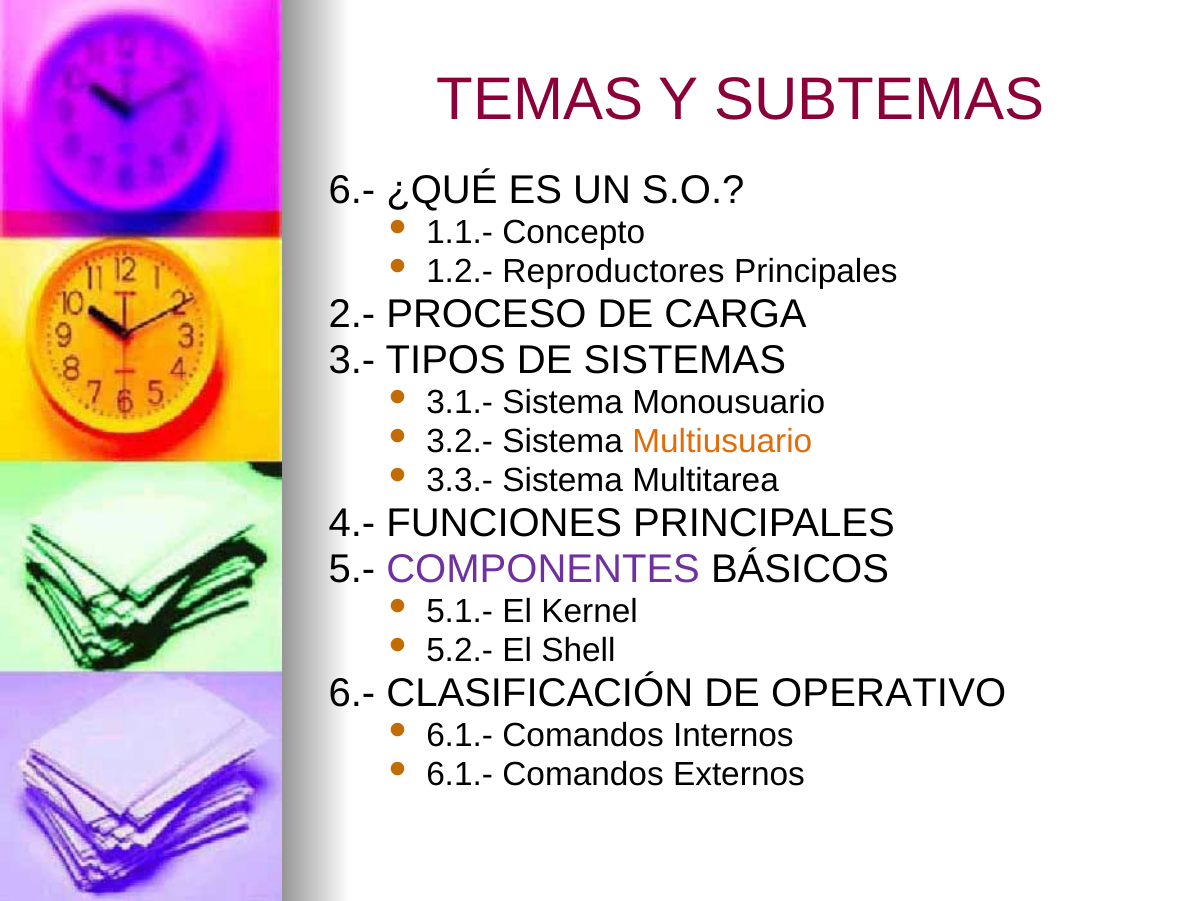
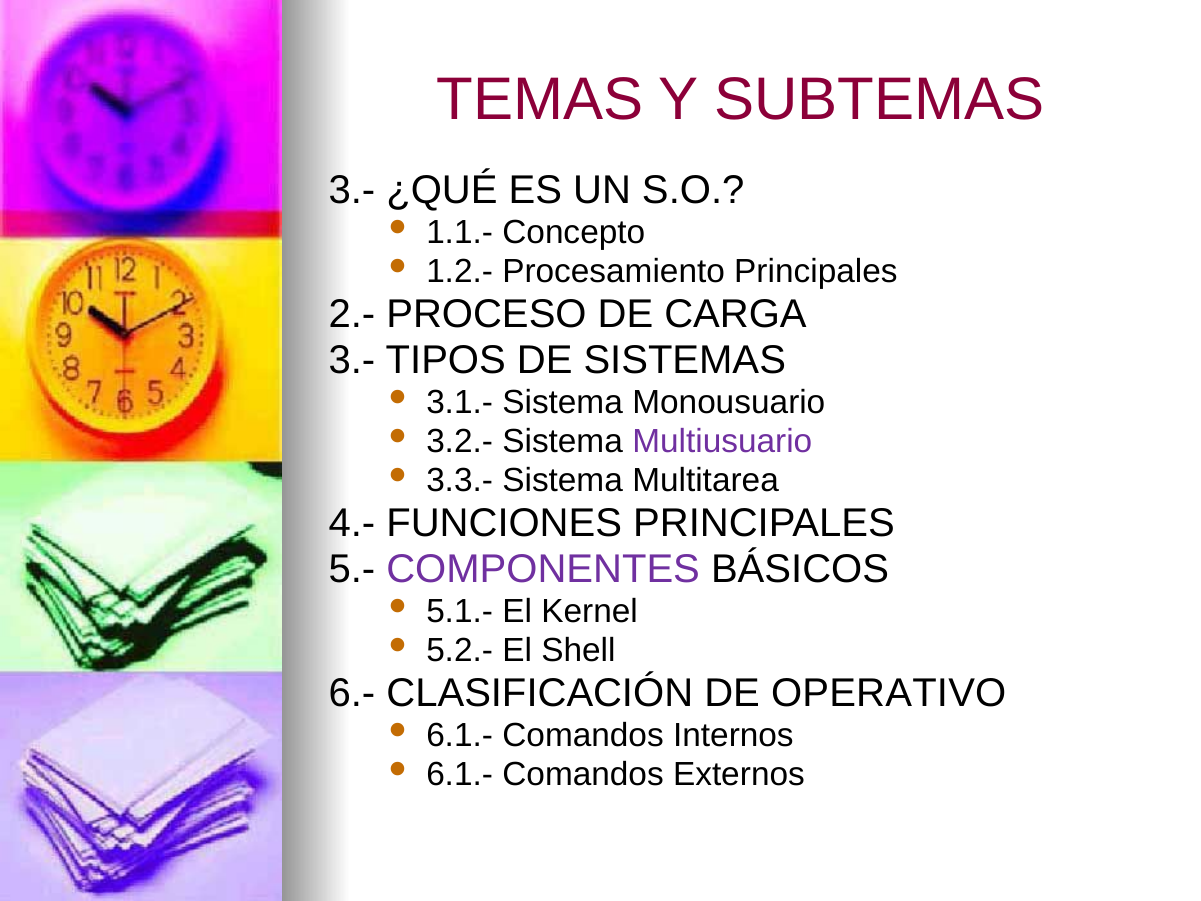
6.- at (352, 190): 6.- -> 3.-
Reproductores: Reproductores -> Procesamiento
Multiusuario colour: orange -> purple
